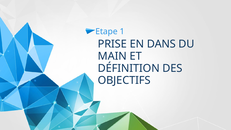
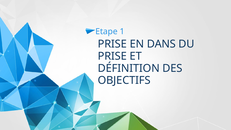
MAIN at (112, 56): MAIN -> PRISE
